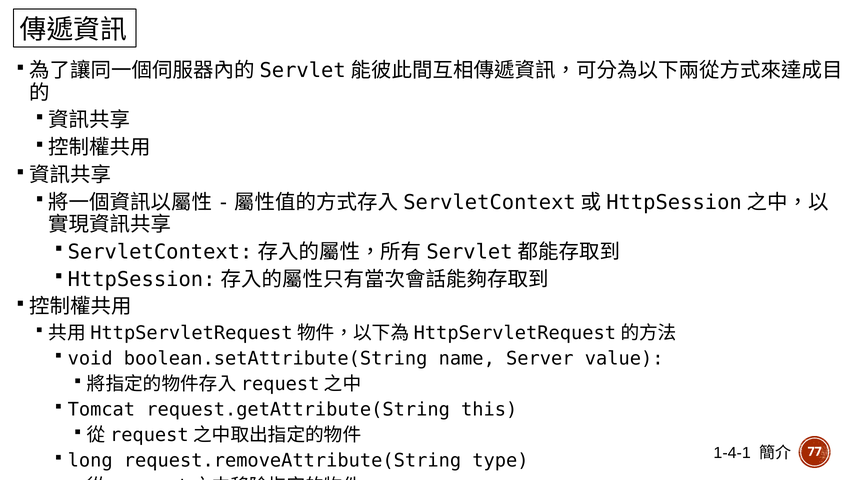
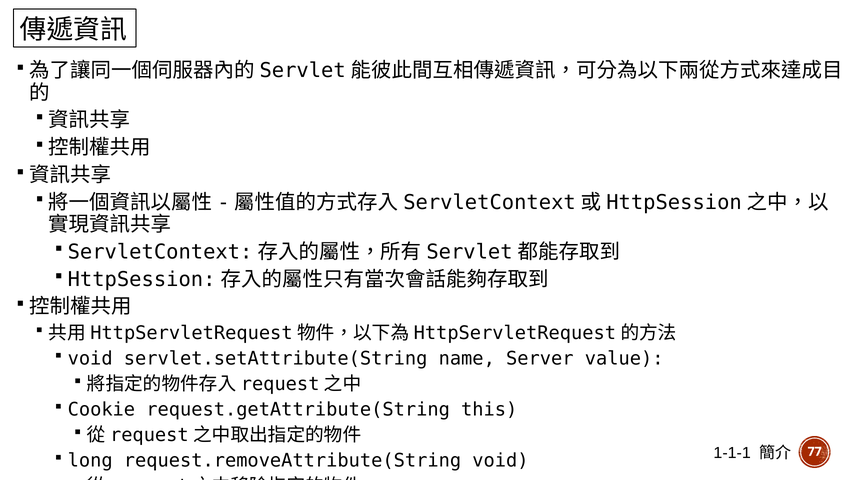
boolean.setAttribute(String: boolean.setAttribute(String -> servlet.setAttribute(String
Tomcat: Tomcat -> Cookie
1-4-1: 1-4-1 -> 1-1-1
request.removeAttribute(String type: type -> void
